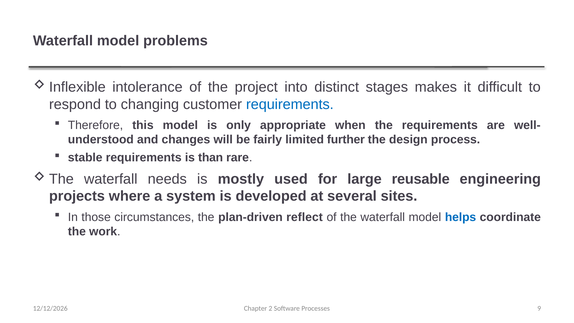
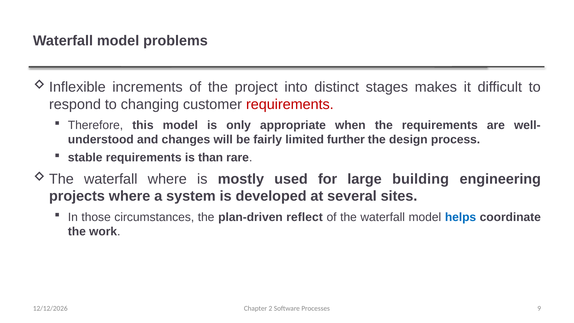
intolerance: intolerance -> increments
requirements at (290, 104) colour: blue -> red
waterfall needs: needs -> where
reusable: reusable -> building
